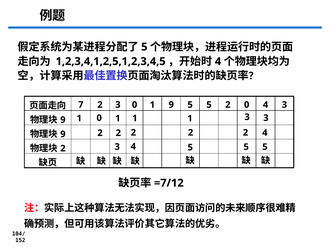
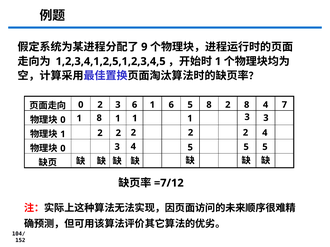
5 at (144, 47): 5 -> 9
4 at (218, 62): 4 -> 1
7 at (81, 105): 7 -> 0
3 0: 0 -> 6
1 9: 9 -> 6
5 5: 5 -> 8
2 0: 0 -> 8
4 3: 3 -> 7
9 at (63, 120): 9 -> 0
1 0: 0 -> 8
9 at (63, 134): 9 -> 1
2 at (63, 149): 2 -> 0
